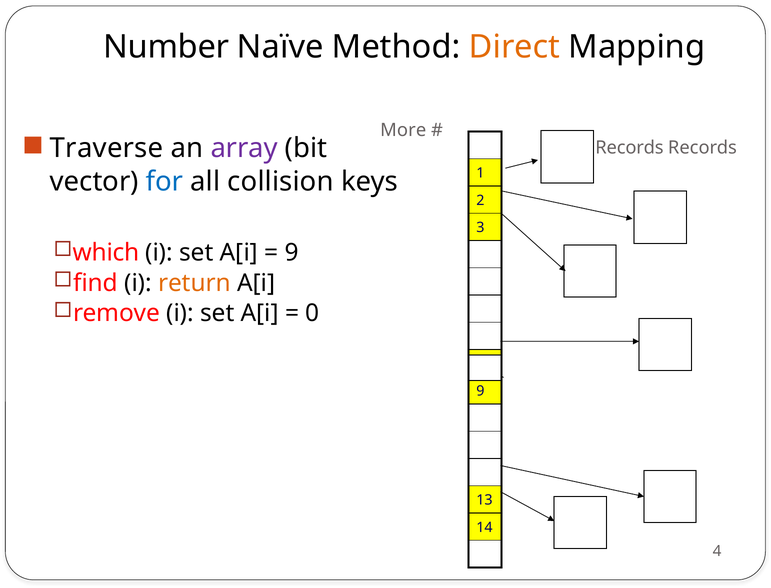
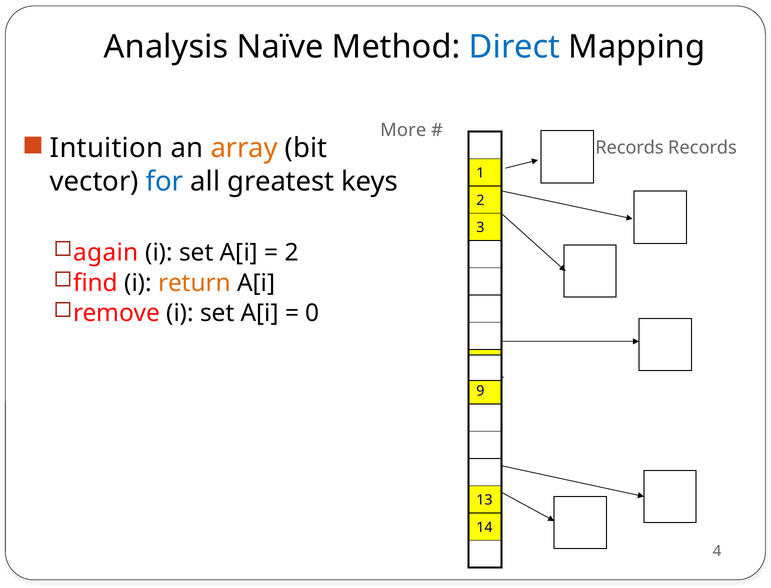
Number: Number -> Analysis
Direct colour: orange -> blue
Traverse: Traverse -> Intuition
array colour: purple -> orange
collision: collision -> greatest
which: which -> again
9 at (292, 252): 9 -> 2
